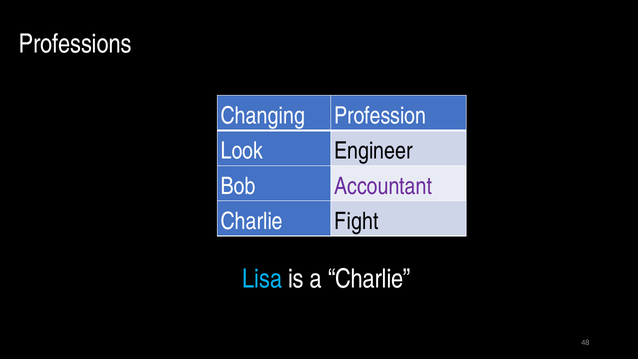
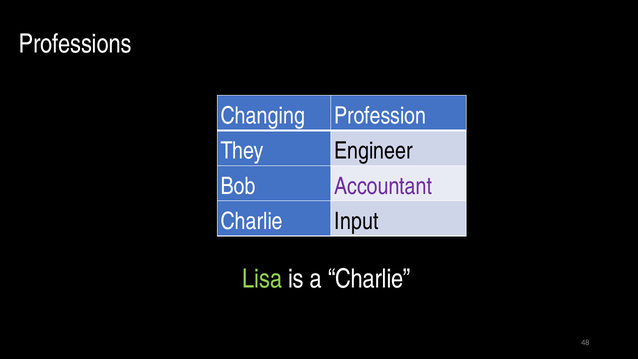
Look: Look -> They
Fight: Fight -> Input
Lisa colour: light blue -> light green
